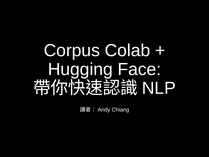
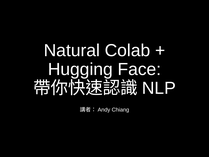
Corpus: Corpus -> Natural
